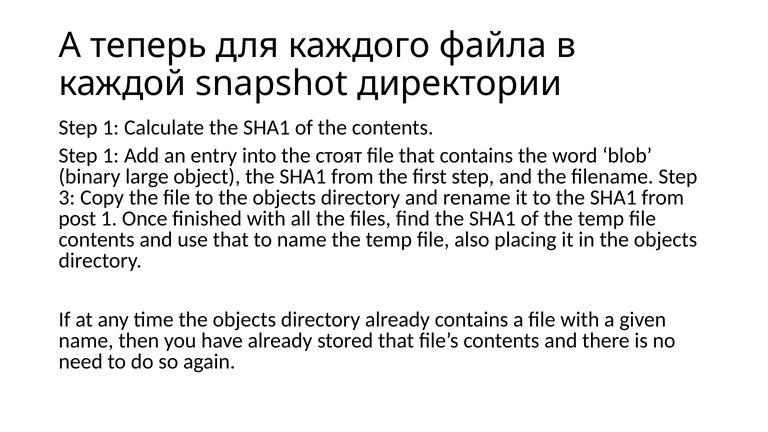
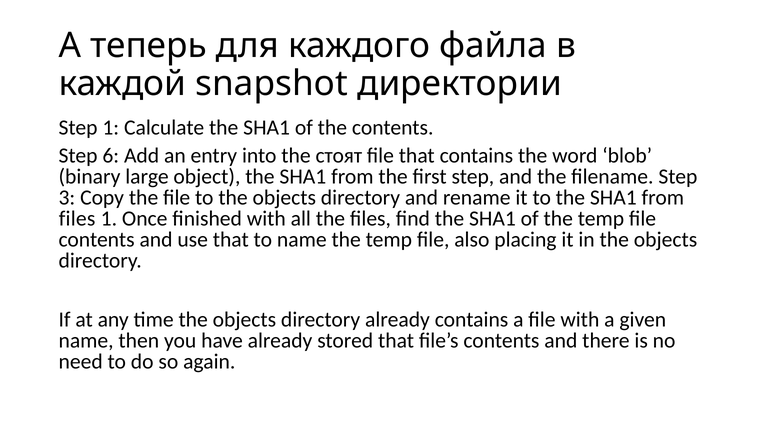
1 at (111, 156): 1 -> 6
post at (77, 219): post -> files
